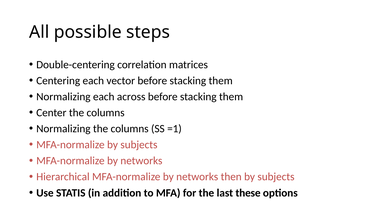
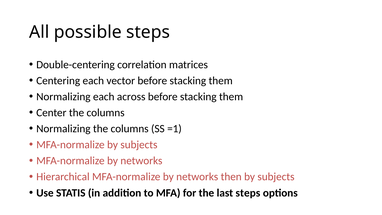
last these: these -> steps
